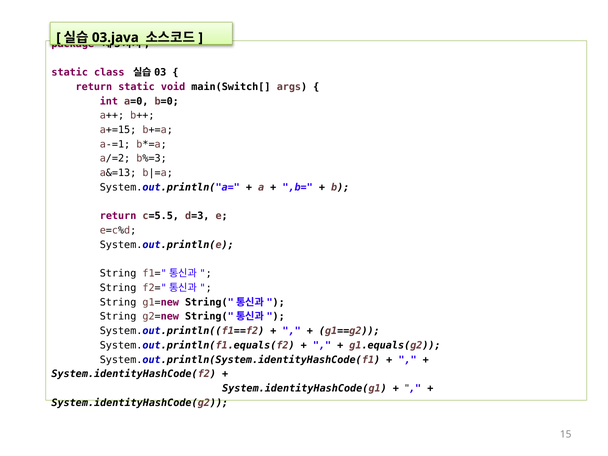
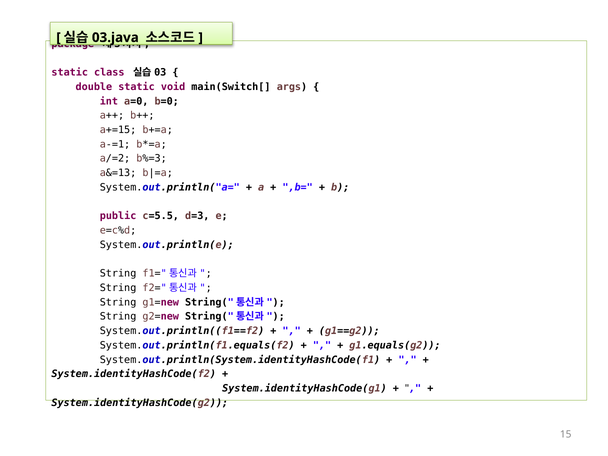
return at (94, 87): return -> double
return at (118, 216): return -> public
